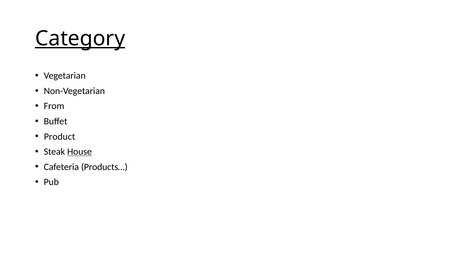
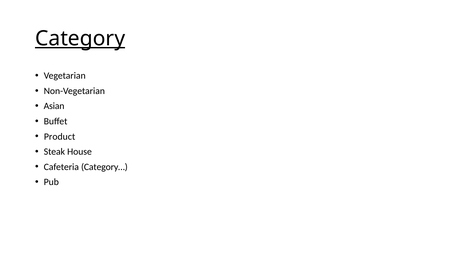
From: From -> Asian
House underline: present -> none
Products…: Products… -> Category…
